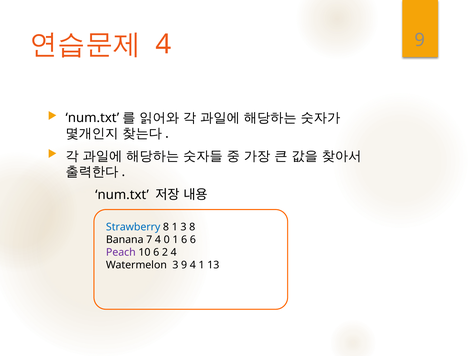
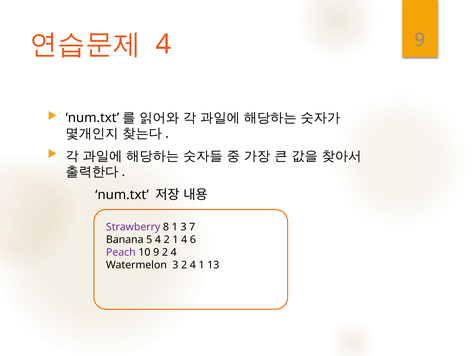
Strawberry colour: blue -> purple
3 8: 8 -> 7
7: 7 -> 5
4 0: 0 -> 2
1 6: 6 -> 4
10 6: 6 -> 9
3 9: 9 -> 2
